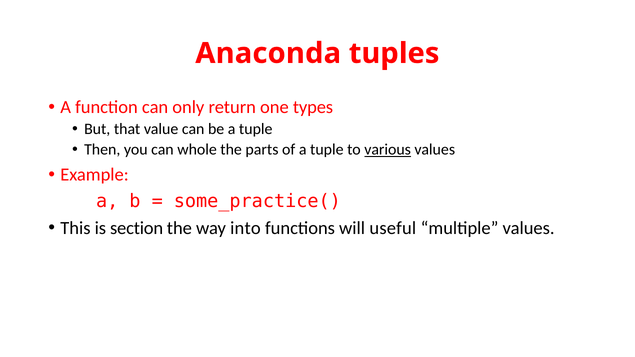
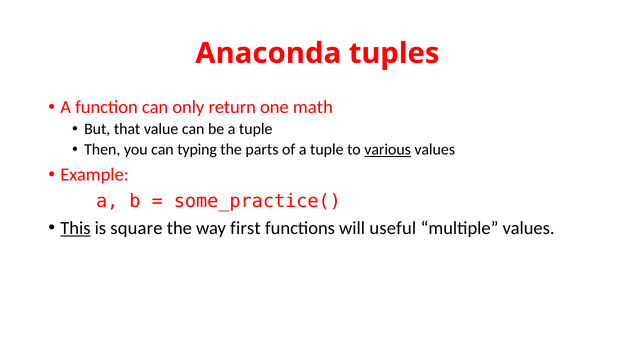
types: types -> math
whole: whole -> typing
This underline: none -> present
section: section -> square
into: into -> first
